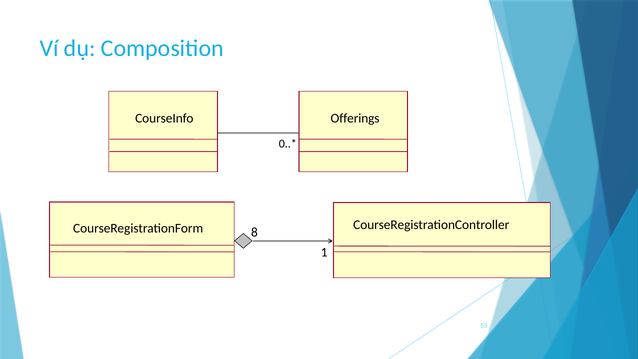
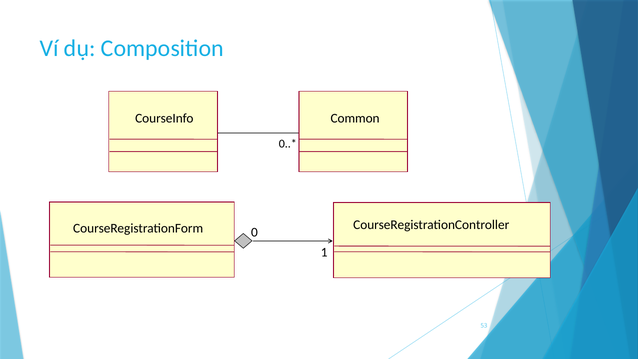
Offerings: Offerings -> Common
8: 8 -> 0
